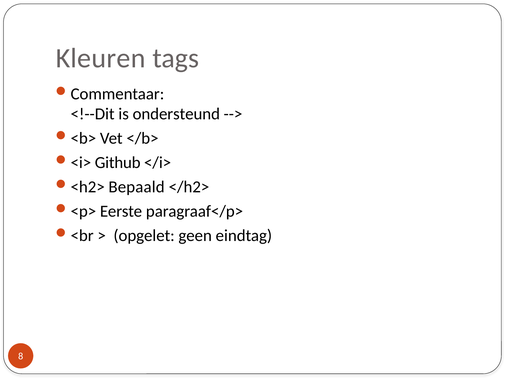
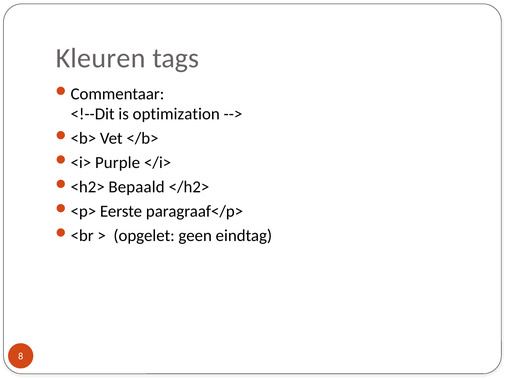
ondersteund: ondersteund -> optimization
Github: Github -> Purple
